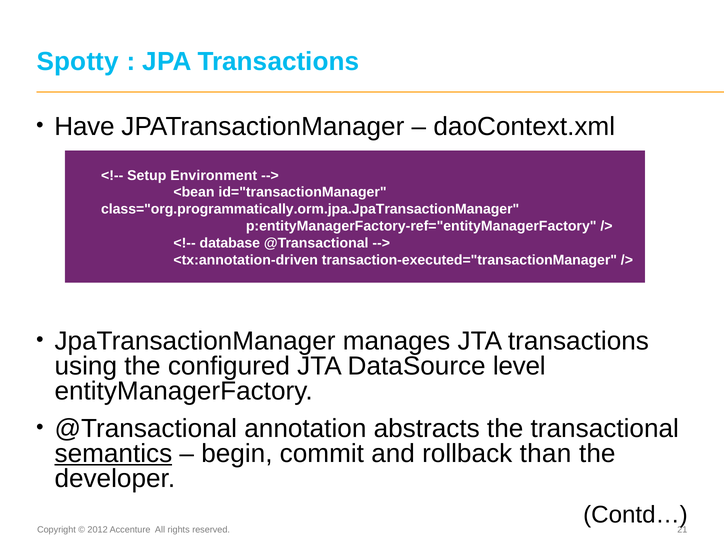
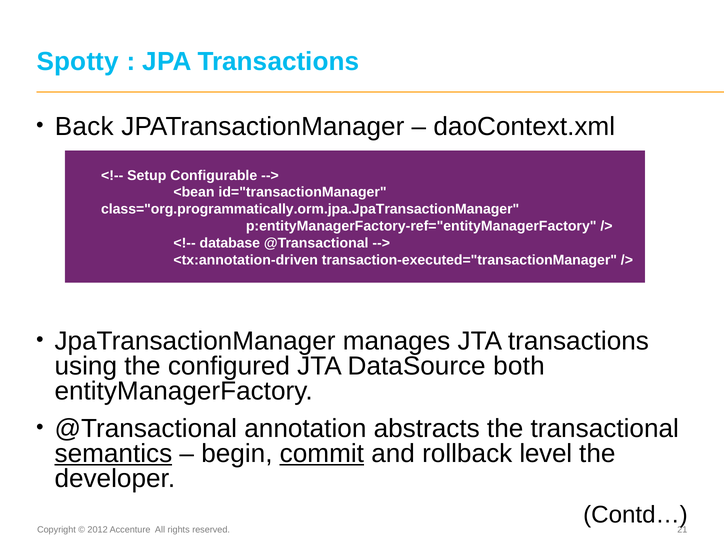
Have: Have -> Back
Environment: Environment -> Configurable
level: level -> both
commit underline: none -> present
than: than -> level
